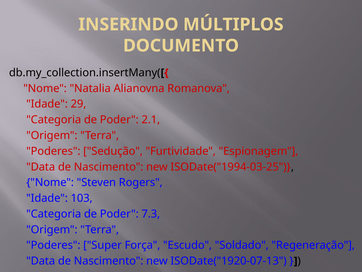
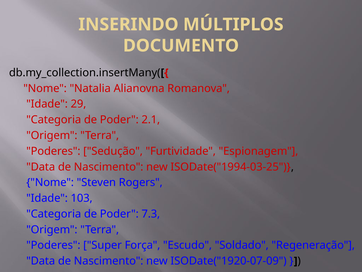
ISODate("1920-07-13: ISODate("1920-07-13 -> ISODate("1920-07-09
